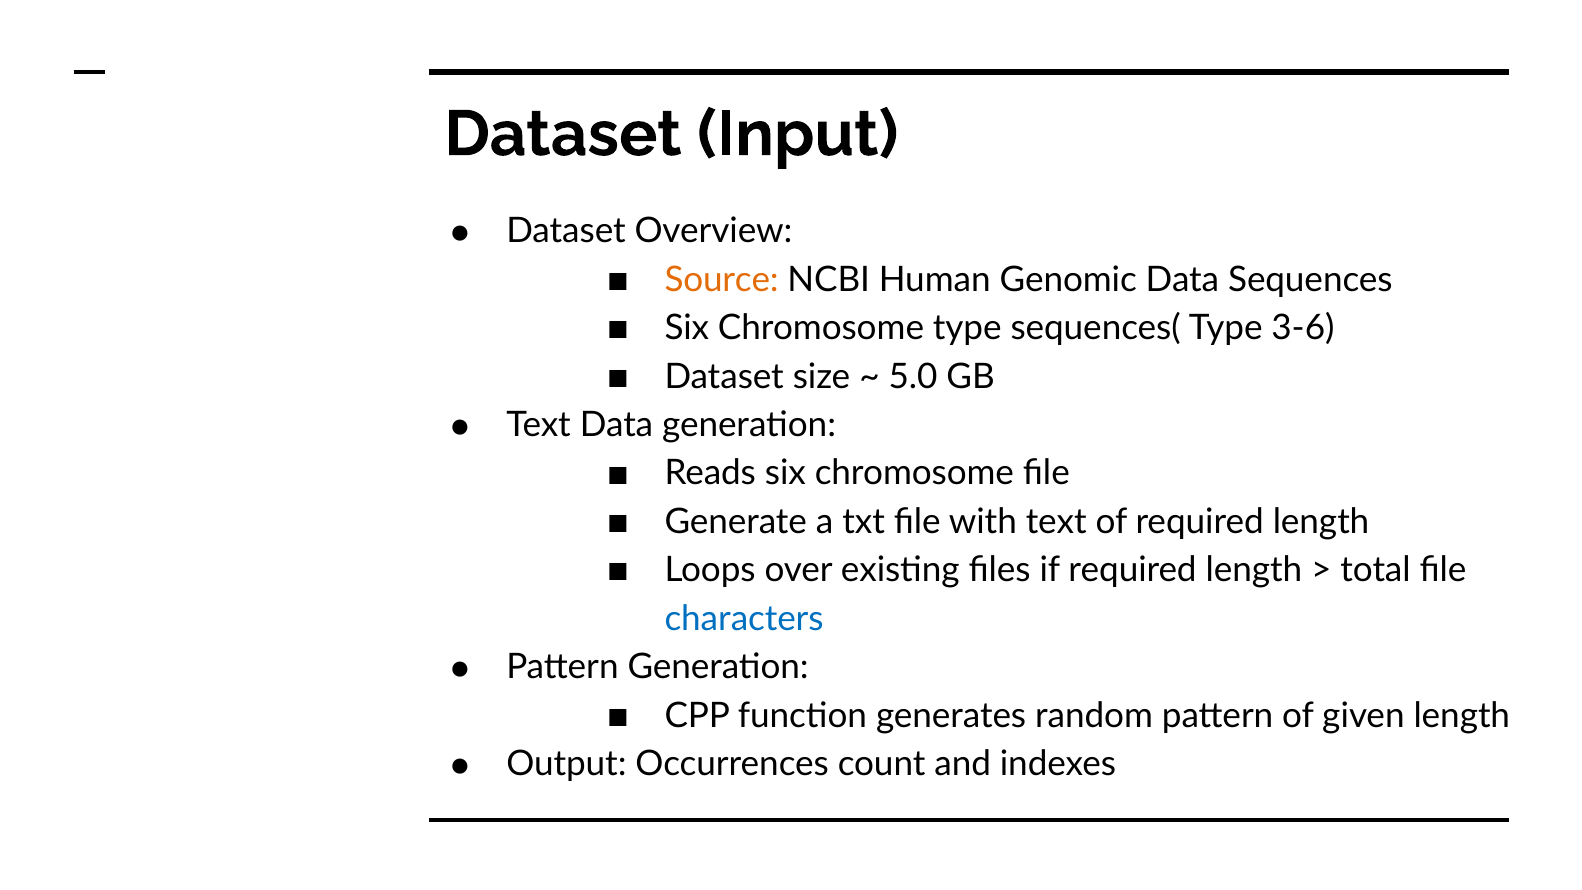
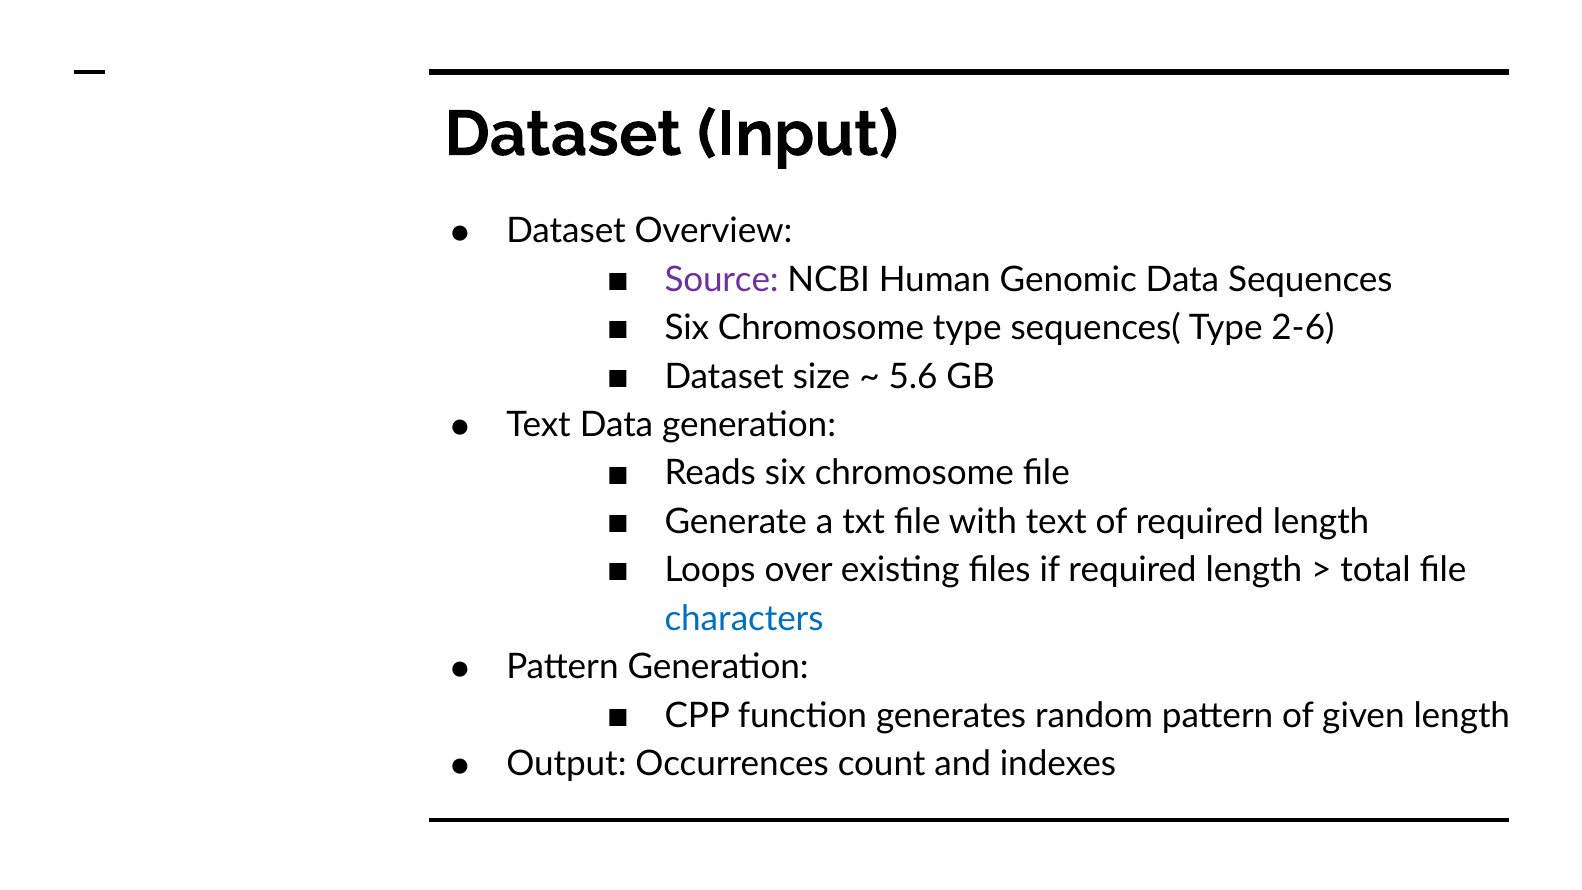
Source colour: orange -> purple
3-6: 3-6 -> 2-6
5.0: 5.0 -> 5.6
